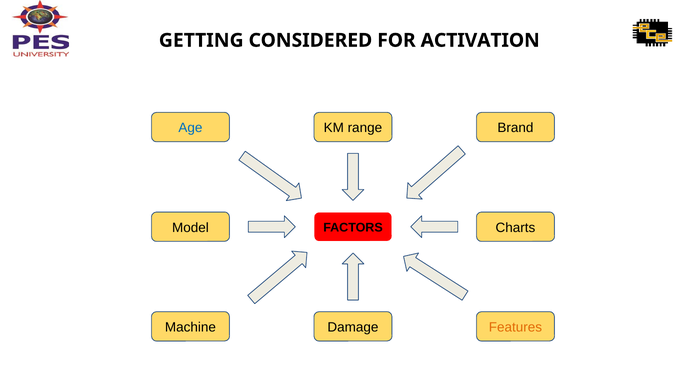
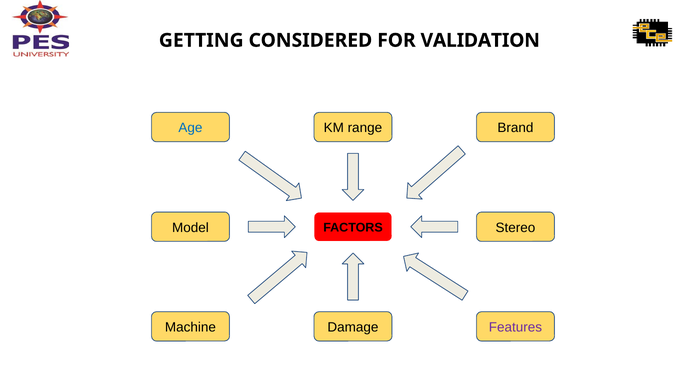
ACTIVATION: ACTIVATION -> VALIDATION
Charts: Charts -> Stereo
Features colour: orange -> purple
